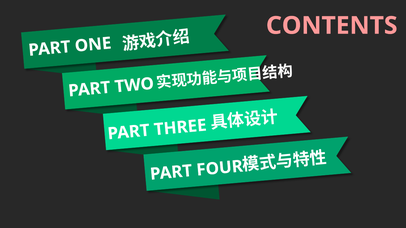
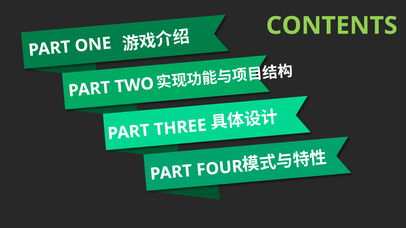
CONTENTS colour: pink -> light green
